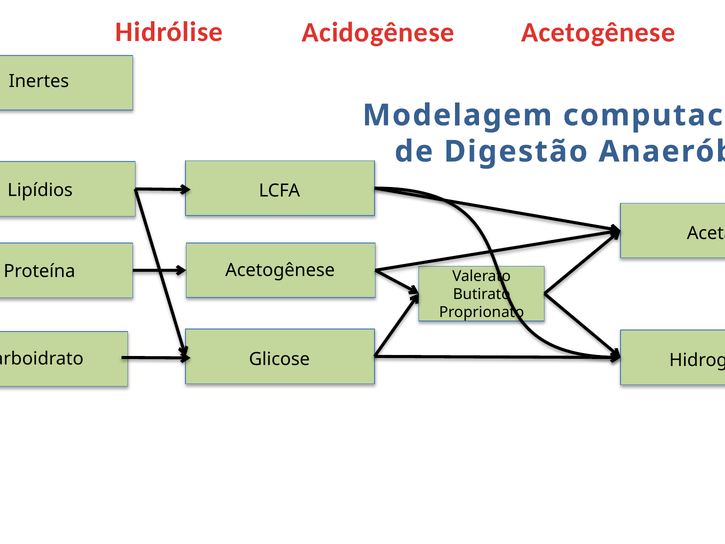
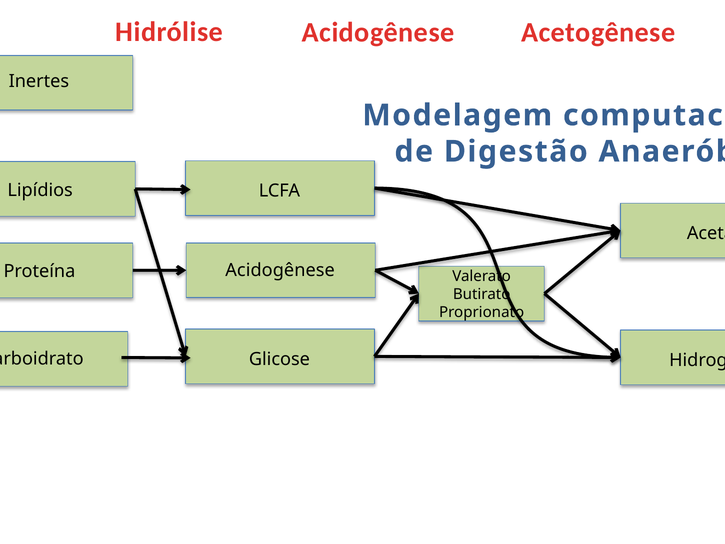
Acetogênese at (280, 270): Acetogênese -> Acidogênese
